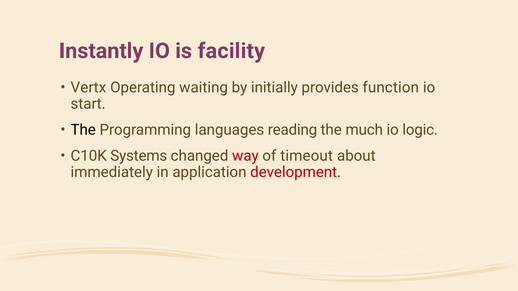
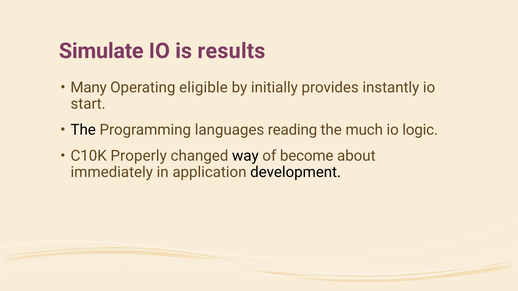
Instantly: Instantly -> Simulate
facility: facility -> results
Vertx: Vertx -> Many
waiting: waiting -> eligible
function: function -> instantly
Systems: Systems -> Properly
way colour: red -> black
timeout: timeout -> become
development colour: red -> black
